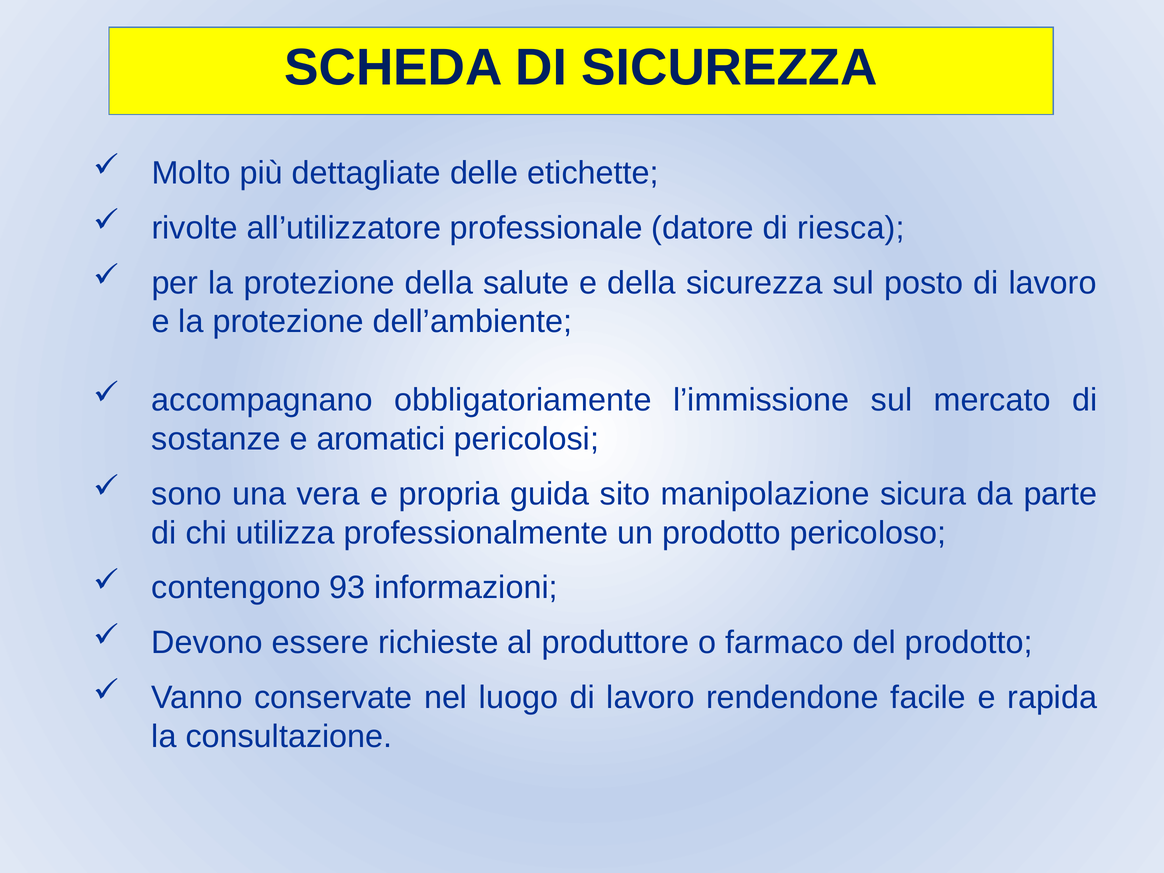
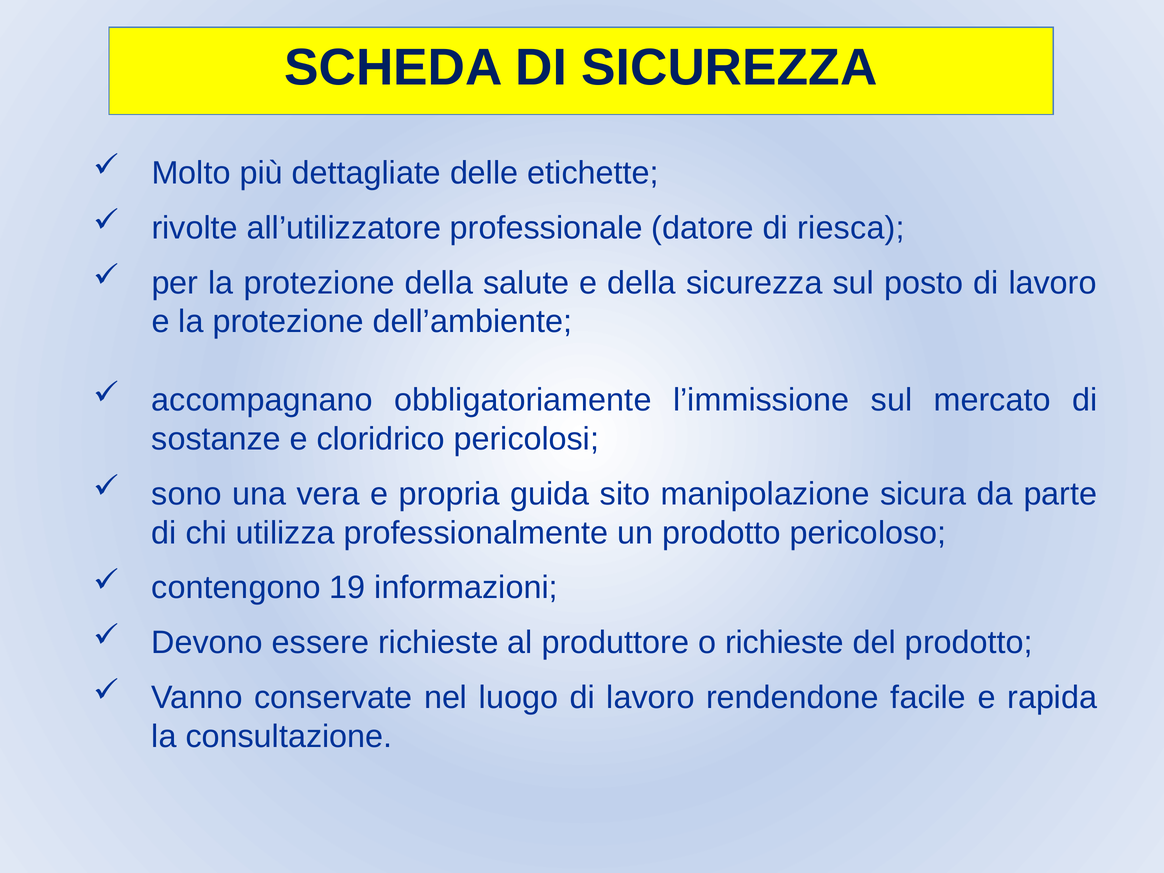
aromatici: aromatici -> cloridrico
93: 93 -> 19
o farmaco: farmaco -> richieste
